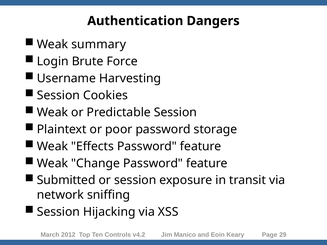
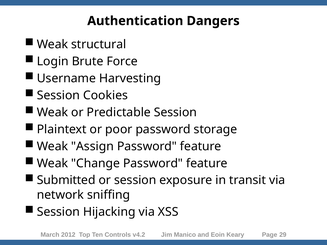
summary: summary -> structural
Effects: Effects -> Assign
